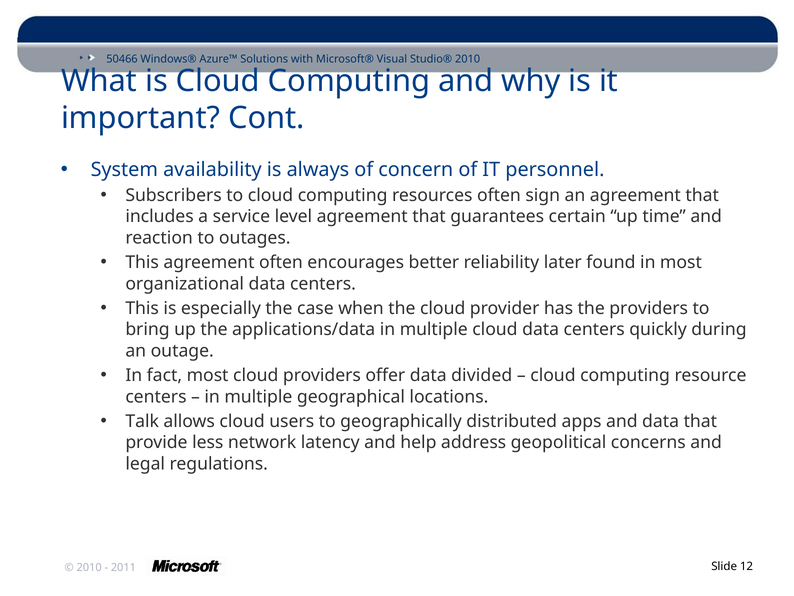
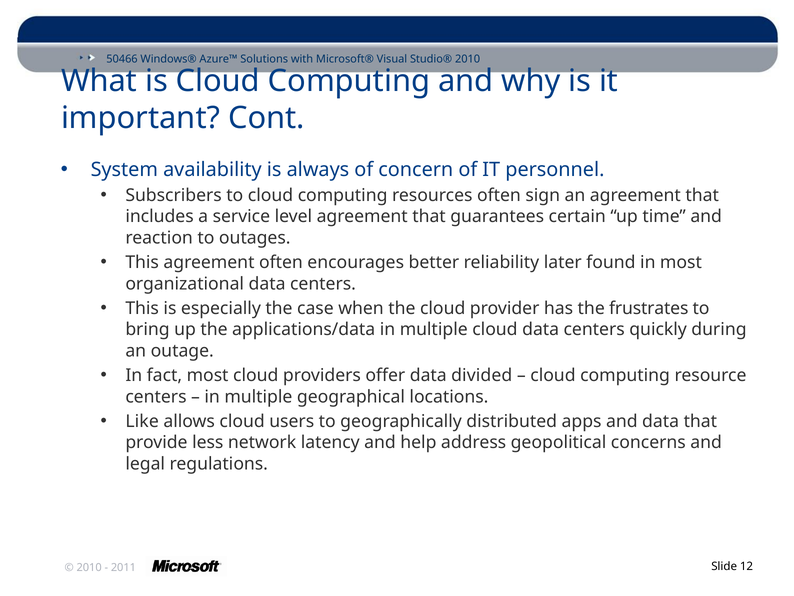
the providers: providers -> frustrates
Talk: Talk -> Like
